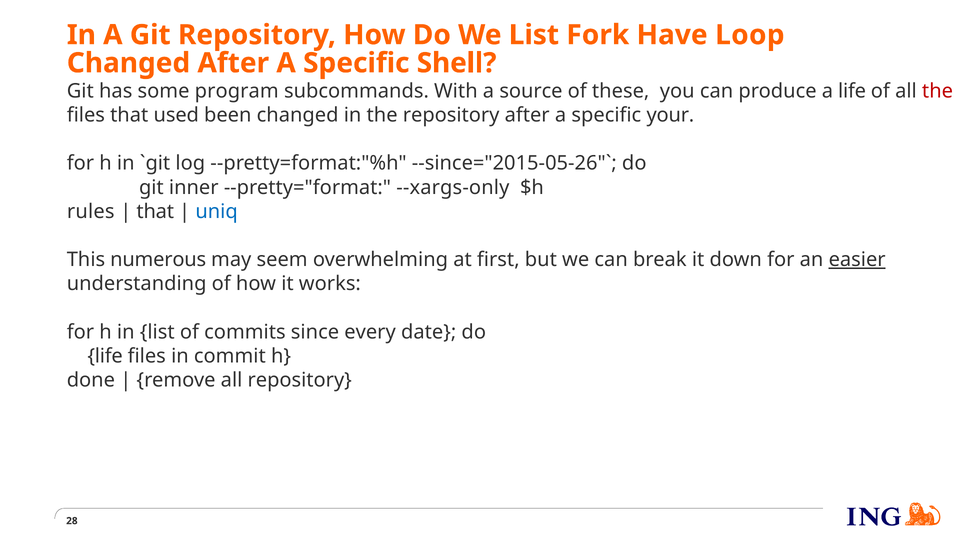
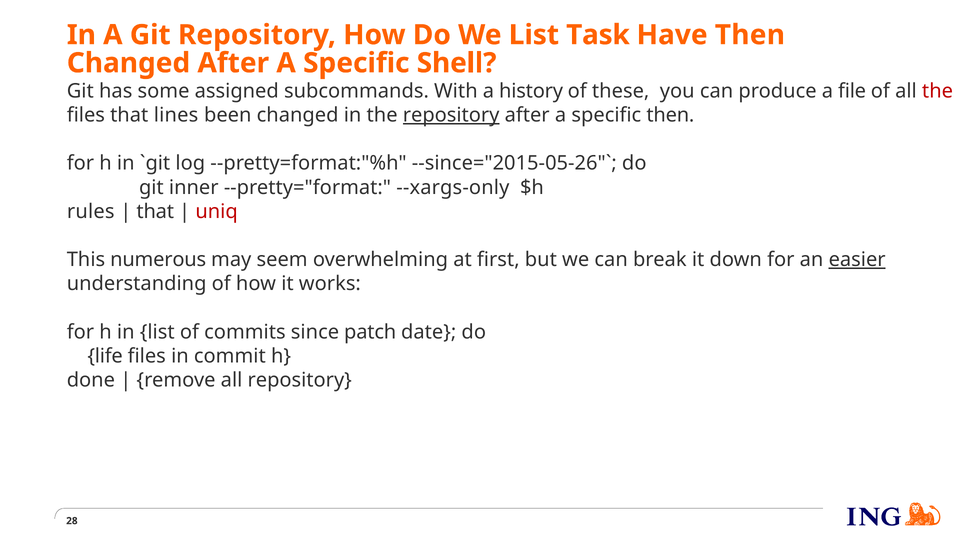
Fork: Fork -> Task
Have Loop: Loop -> Then
program: program -> assigned
source: source -> history
a life: life -> file
used: used -> lines
repository at (451, 115) underline: none -> present
specific your: your -> then
uniq colour: blue -> red
every: every -> patch
